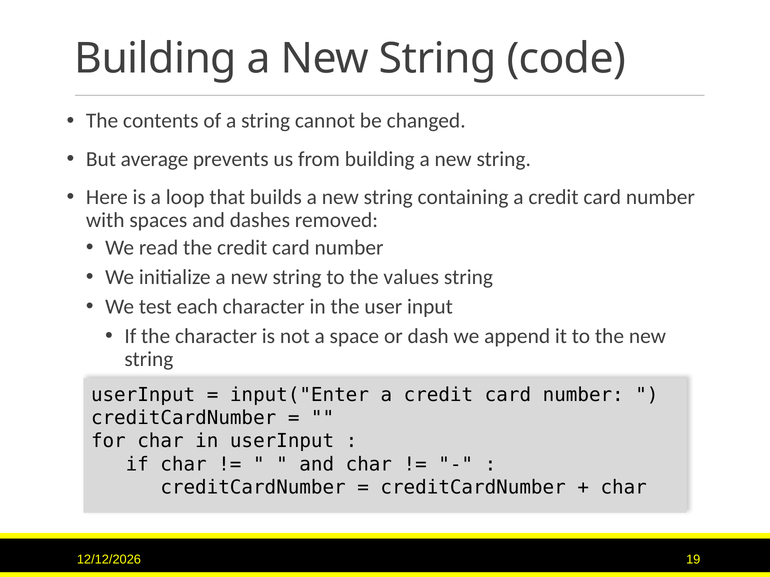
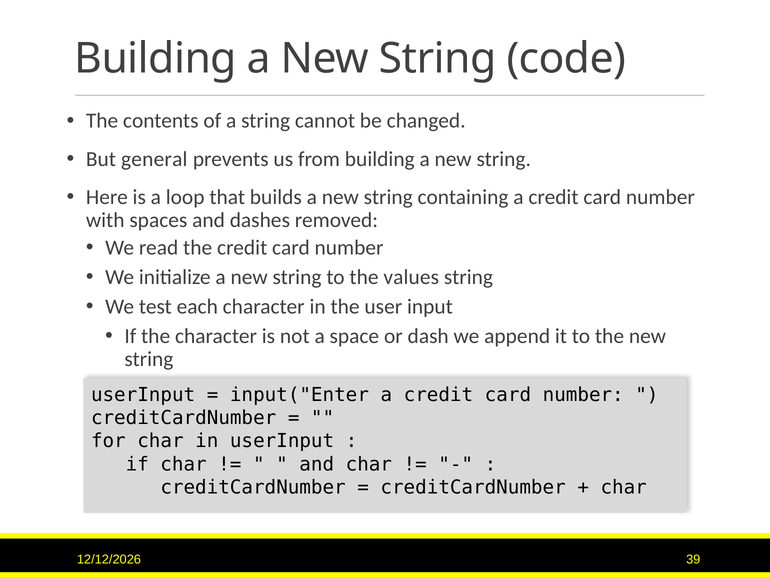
average: average -> general
19: 19 -> 39
